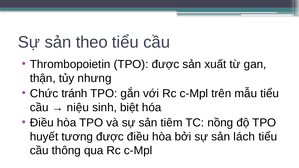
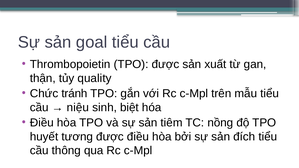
theo: theo -> goal
nhưng: nhưng -> quality
lách: lách -> đích
